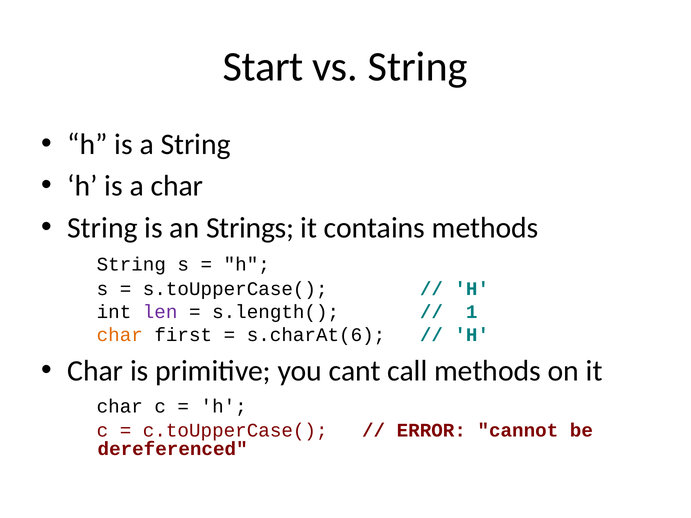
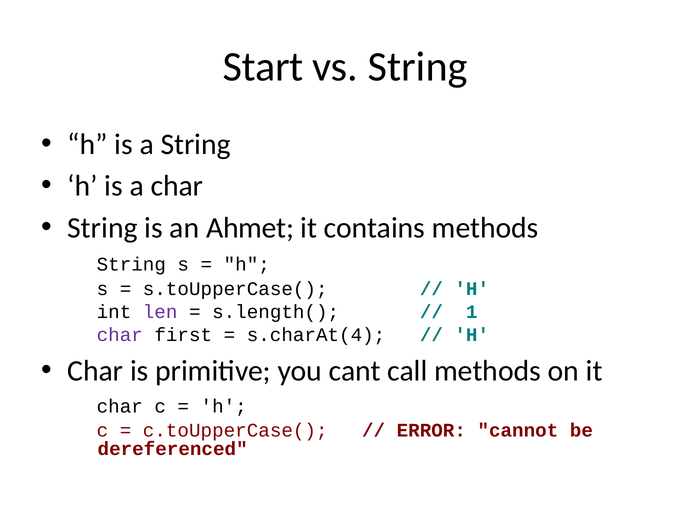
Strings: Strings -> Ahmet
char at (120, 335) colour: orange -> purple
s.charAt(6: s.charAt(6 -> s.charAt(4
